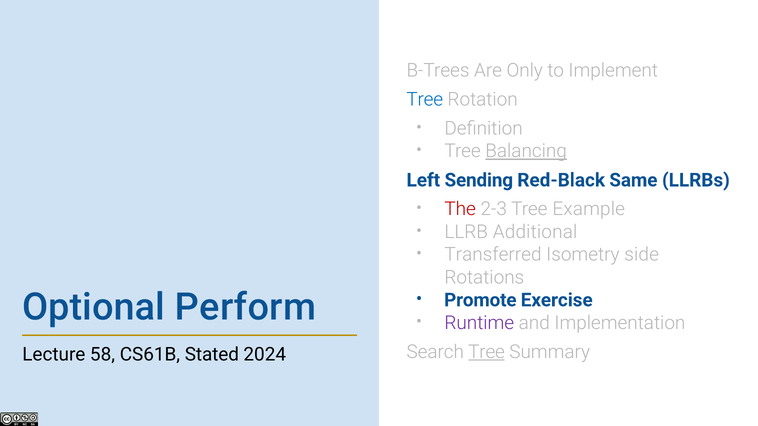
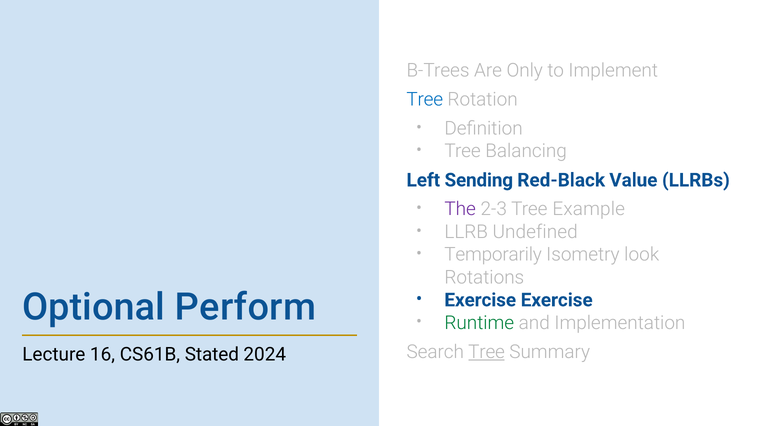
Balancing underline: present -> none
Same: Same -> Value
The colour: red -> purple
Additional: Additional -> Undefined
Transferred: Transferred -> Temporarily
side: side -> look
Promote at (480, 300): Promote -> Exercise
Runtime colour: purple -> green
58: 58 -> 16
